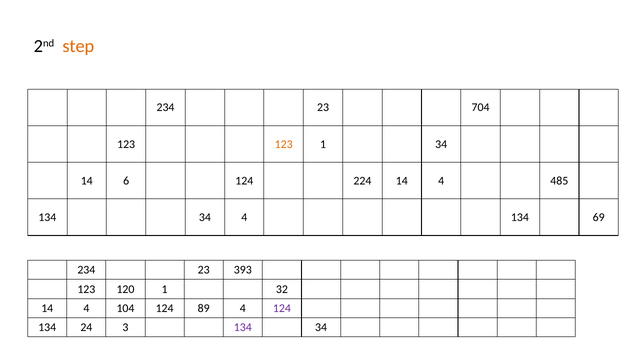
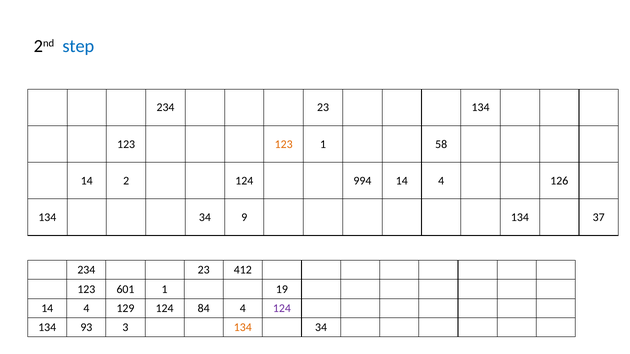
step colour: orange -> blue
23 704: 704 -> 134
1 34: 34 -> 58
6: 6 -> 2
224: 224 -> 994
485: 485 -> 126
34 4: 4 -> 9
69: 69 -> 37
393: 393 -> 412
120: 120 -> 601
32: 32 -> 19
104: 104 -> 129
89: 89 -> 84
24: 24 -> 93
134 at (243, 328) colour: purple -> orange
